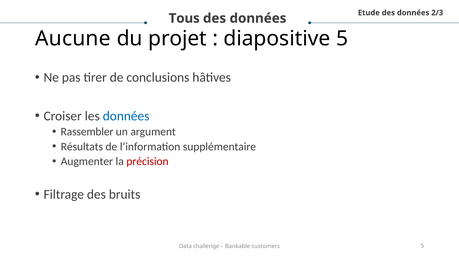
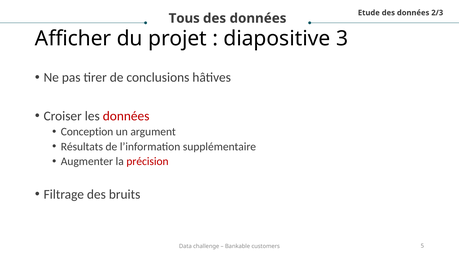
Aucune: Aucune -> Afficher
diapositive 5: 5 -> 3
données at (126, 116) colour: blue -> red
Rassembler: Rassembler -> Conception
